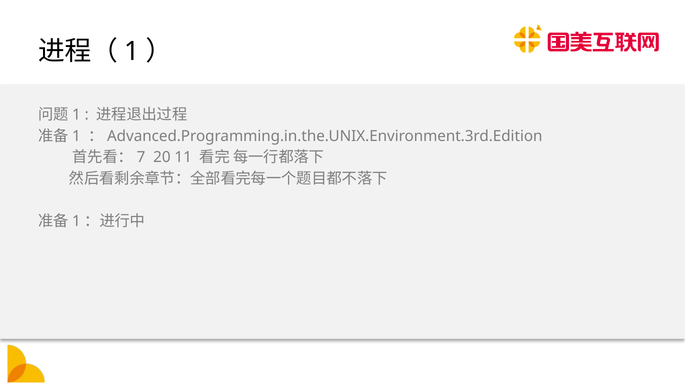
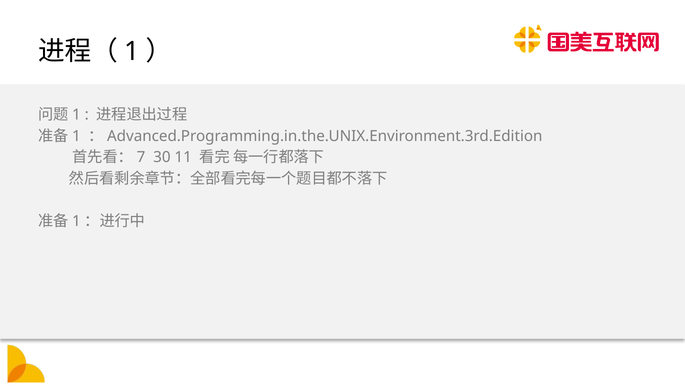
20: 20 -> 30
